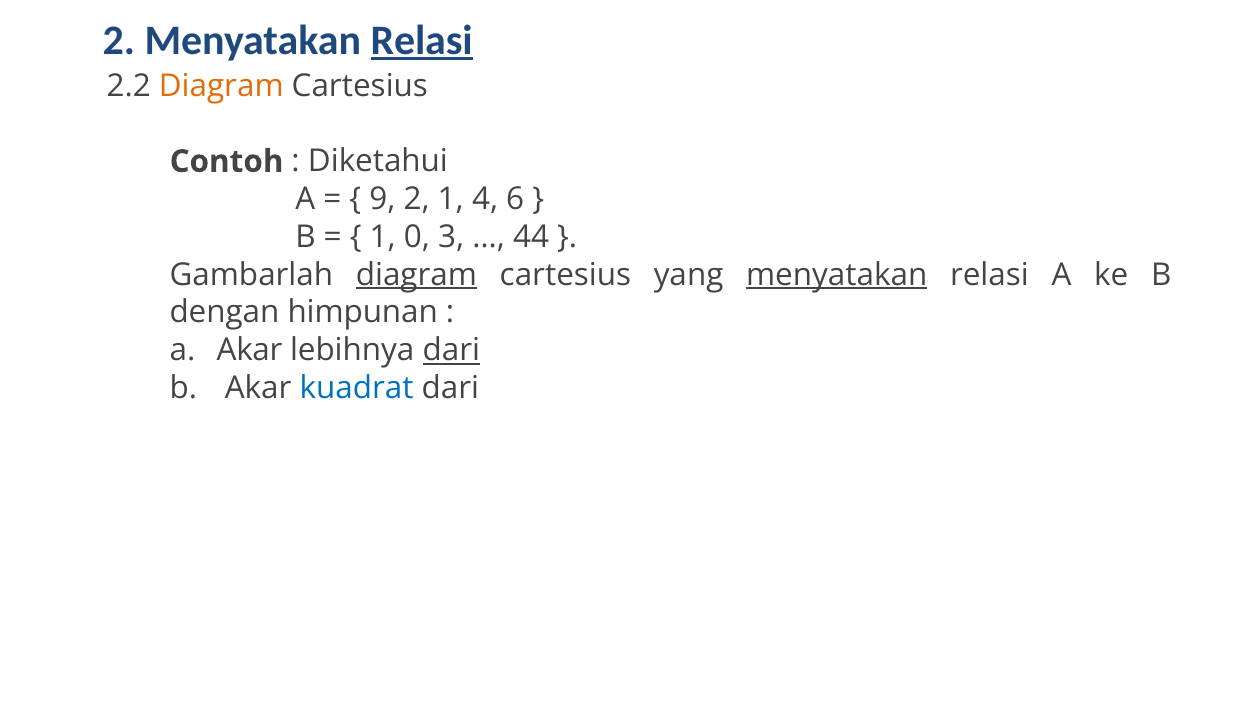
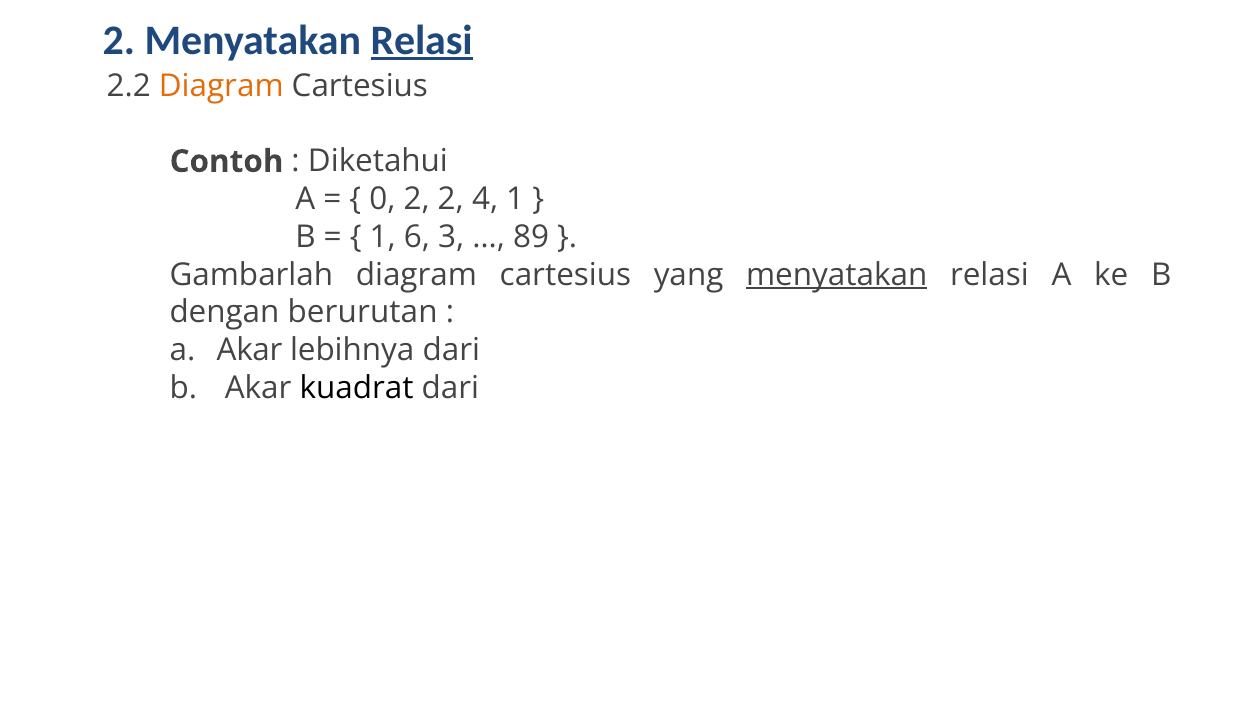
9: 9 -> 0
2 1: 1 -> 2
4 6: 6 -> 1
0: 0 -> 6
44: 44 -> 89
diagram at (416, 275) underline: present -> none
himpunan: himpunan -> berurutan
dari at (451, 350) underline: present -> none
kuadrat colour: blue -> black
